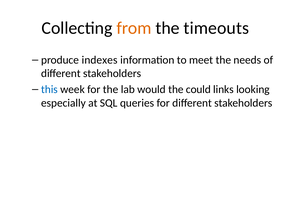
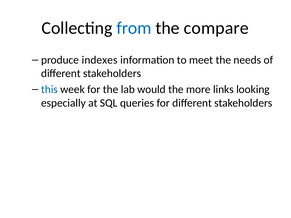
from colour: orange -> blue
timeouts: timeouts -> compare
could: could -> more
